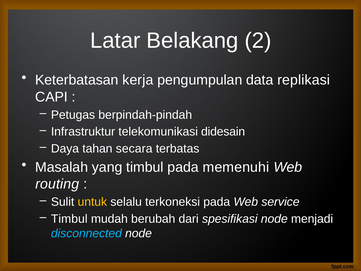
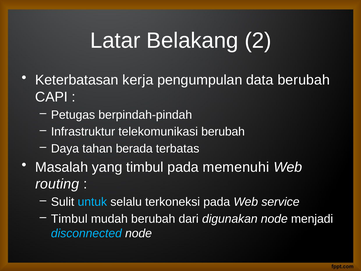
data replikasi: replikasi -> berubah
telekomunikasi didesain: didesain -> berubah
secara: secara -> berada
untuk colour: yellow -> light blue
spesifikasi: spesifikasi -> digunakan
